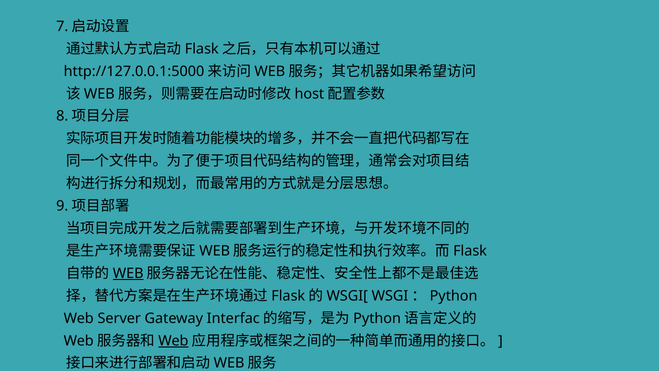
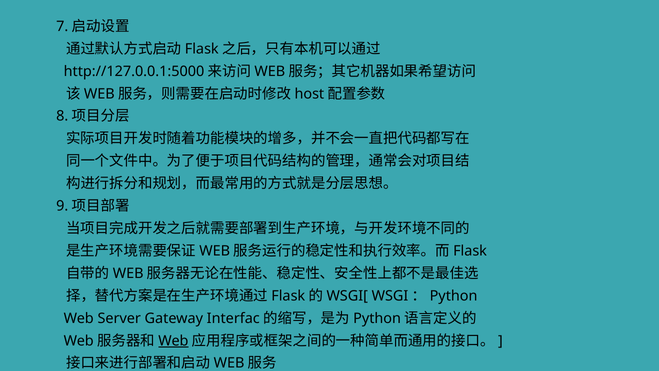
WEB at (128, 273) underline: present -> none
